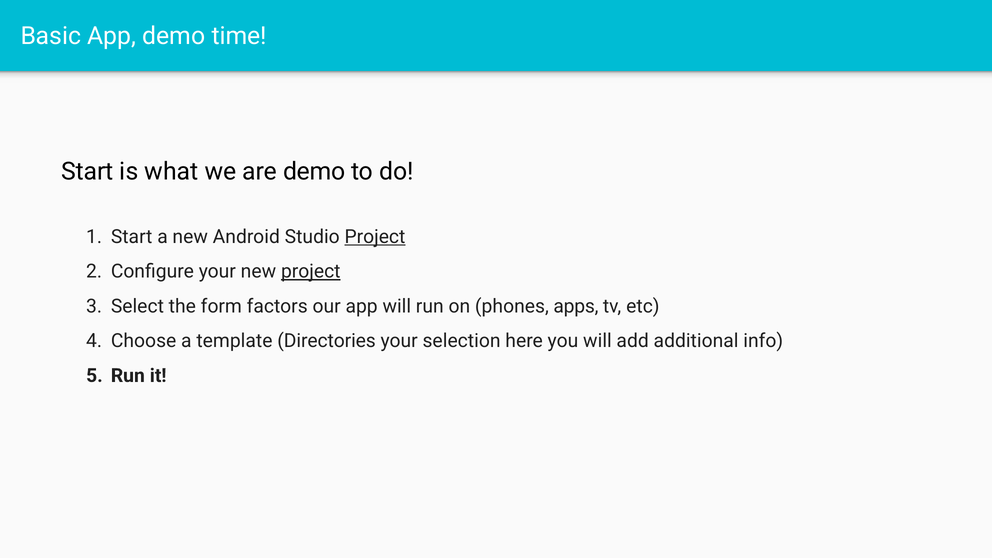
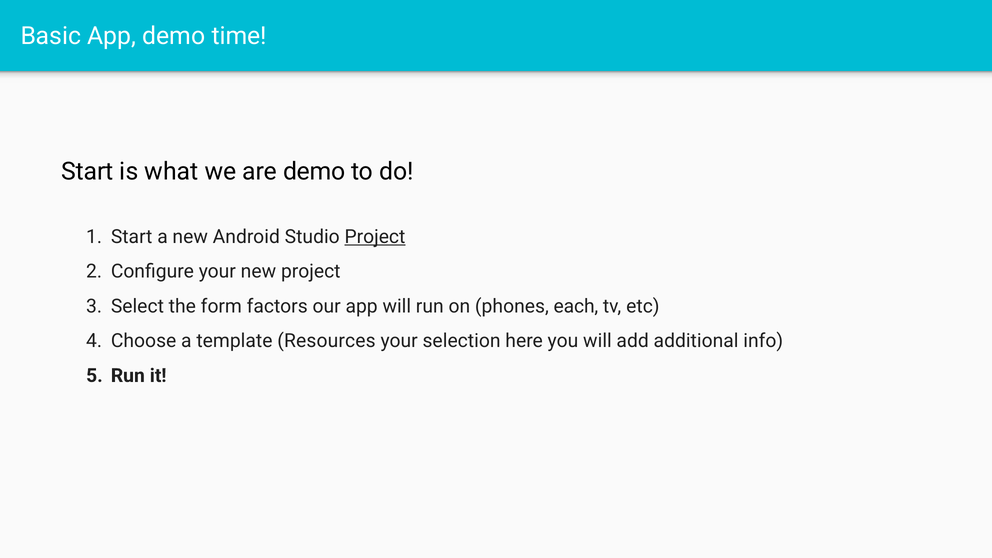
project at (311, 271) underline: present -> none
apps: apps -> each
Directories: Directories -> Resources
